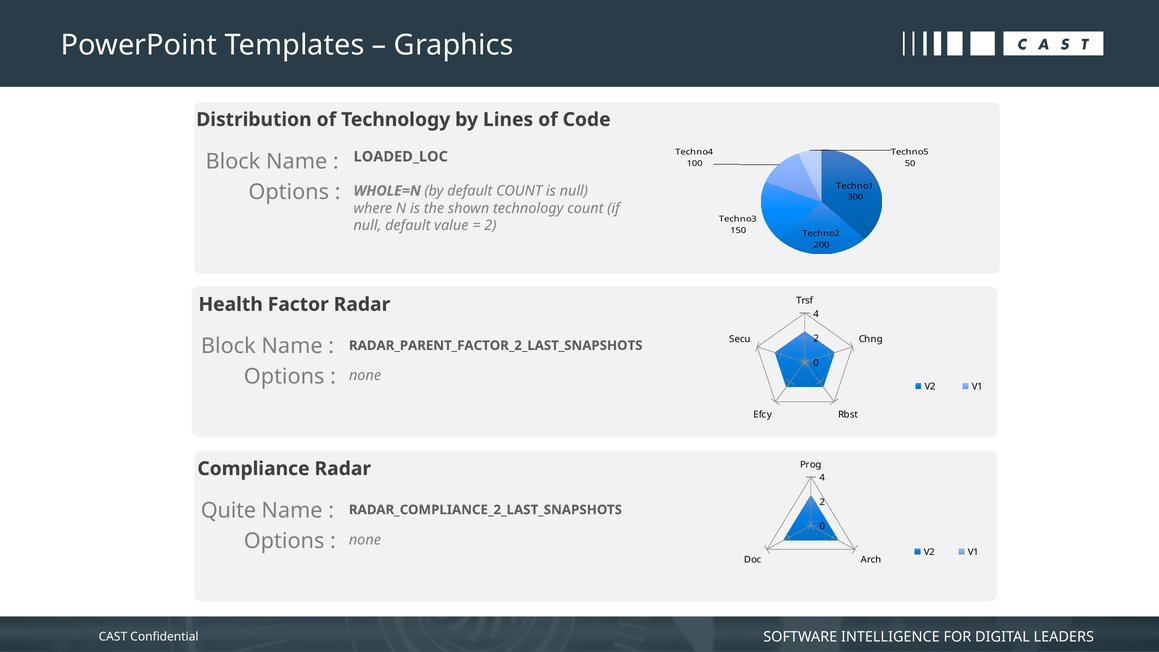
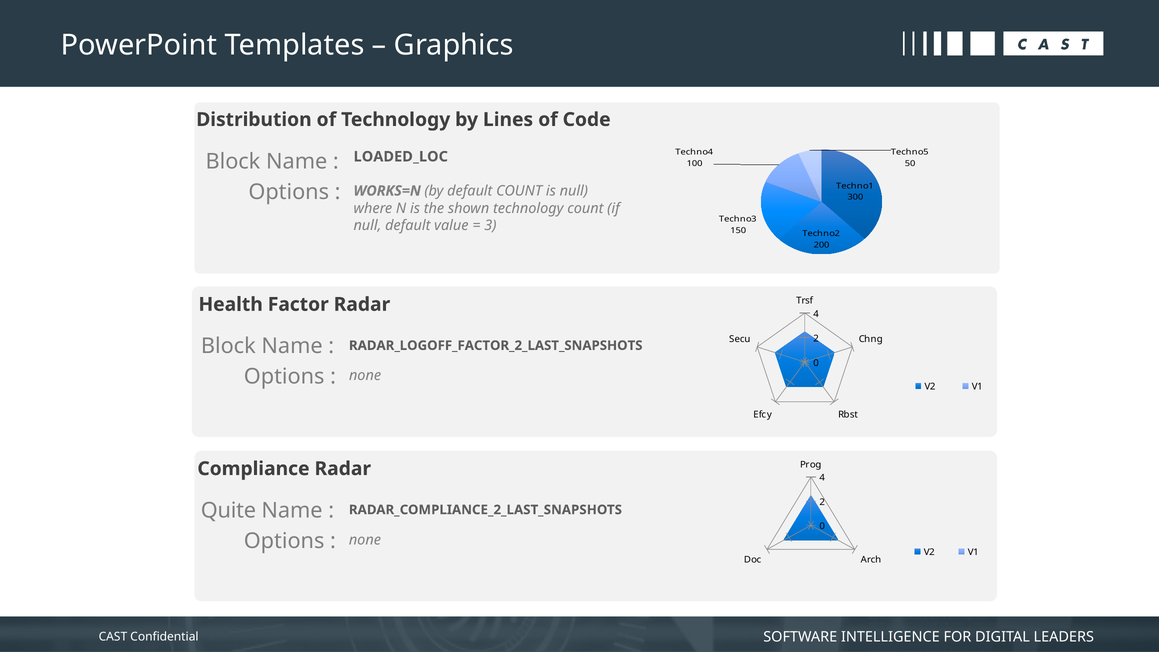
WHOLE=N: WHOLE=N -> WORKS=N
2 at (490, 226): 2 -> 3
RADAR_PARENT_FACTOR_2_LAST_SNAPSHOTS: RADAR_PARENT_FACTOR_2_LAST_SNAPSHOTS -> RADAR_LOGOFF_FACTOR_2_LAST_SNAPSHOTS
